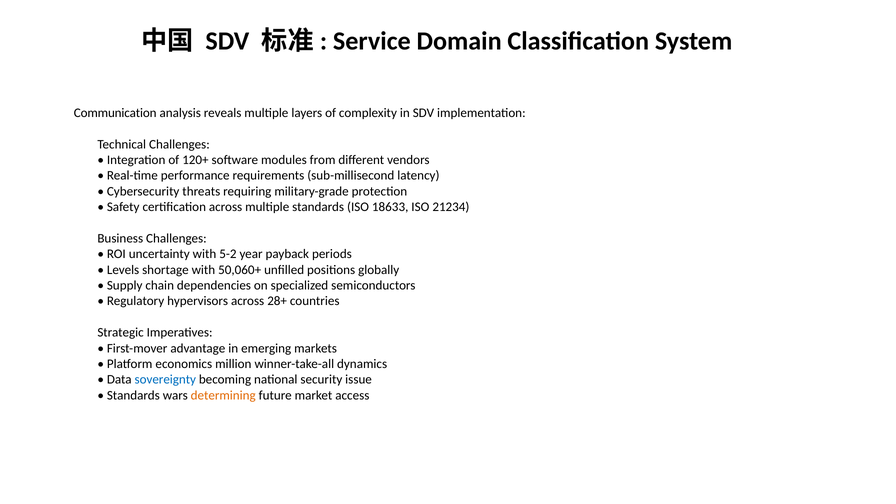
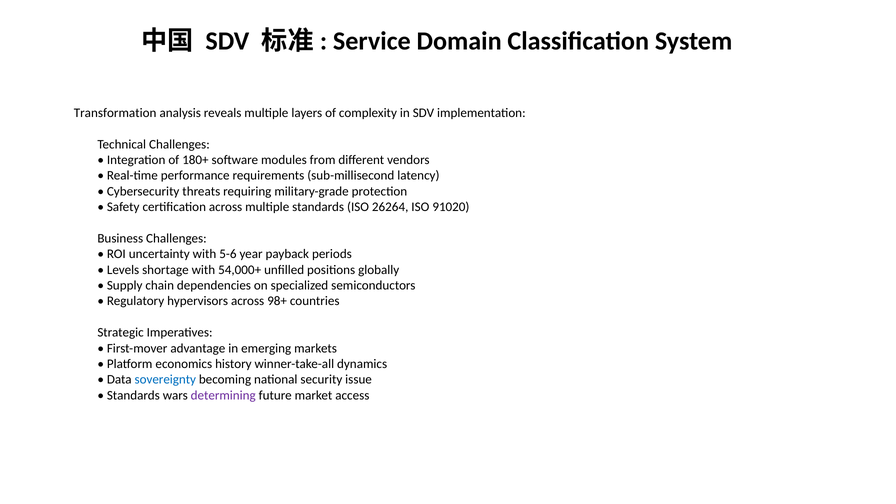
Communication: Communication -> Transformation
120+: 120+ -> 180+
18633: 18633 -> 26264
21234: 21234 -> 91020
5-2: 5-2 -> 5-6
50,060+: 50,060+ -> 54,000+
28+: 28+ -> 98+
million: million -> history
determining colour: orange -> purple
